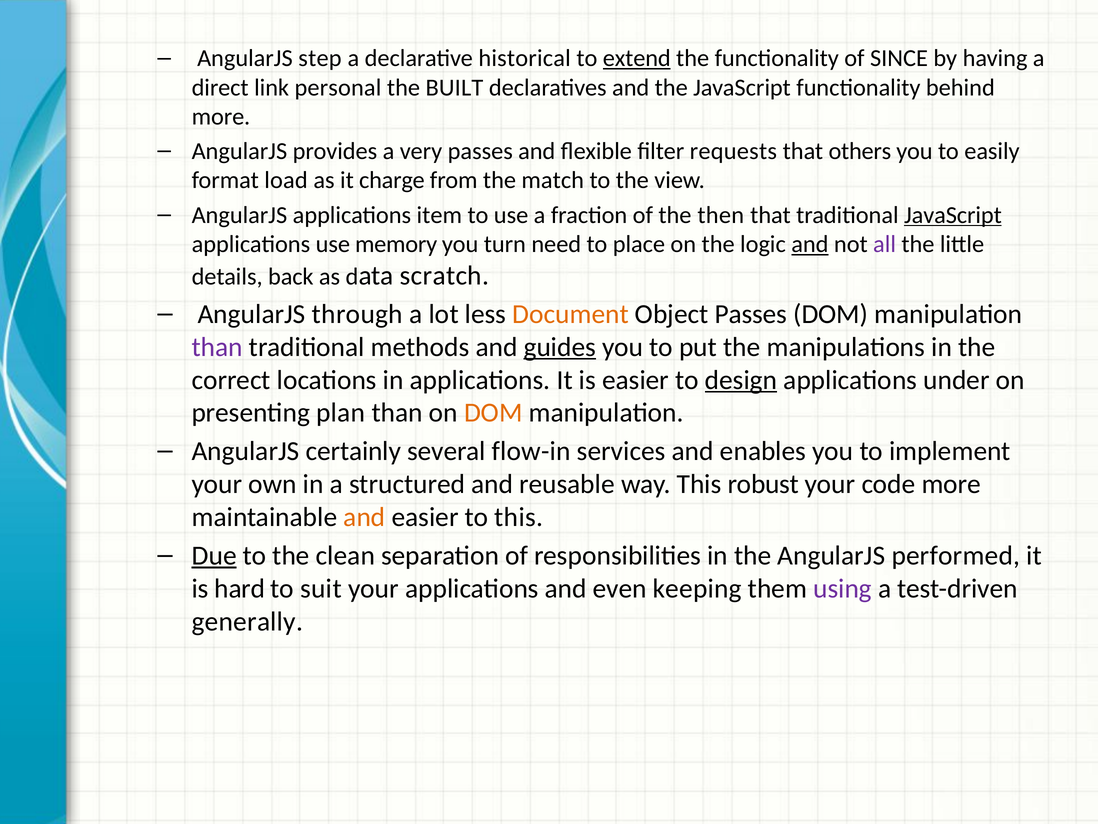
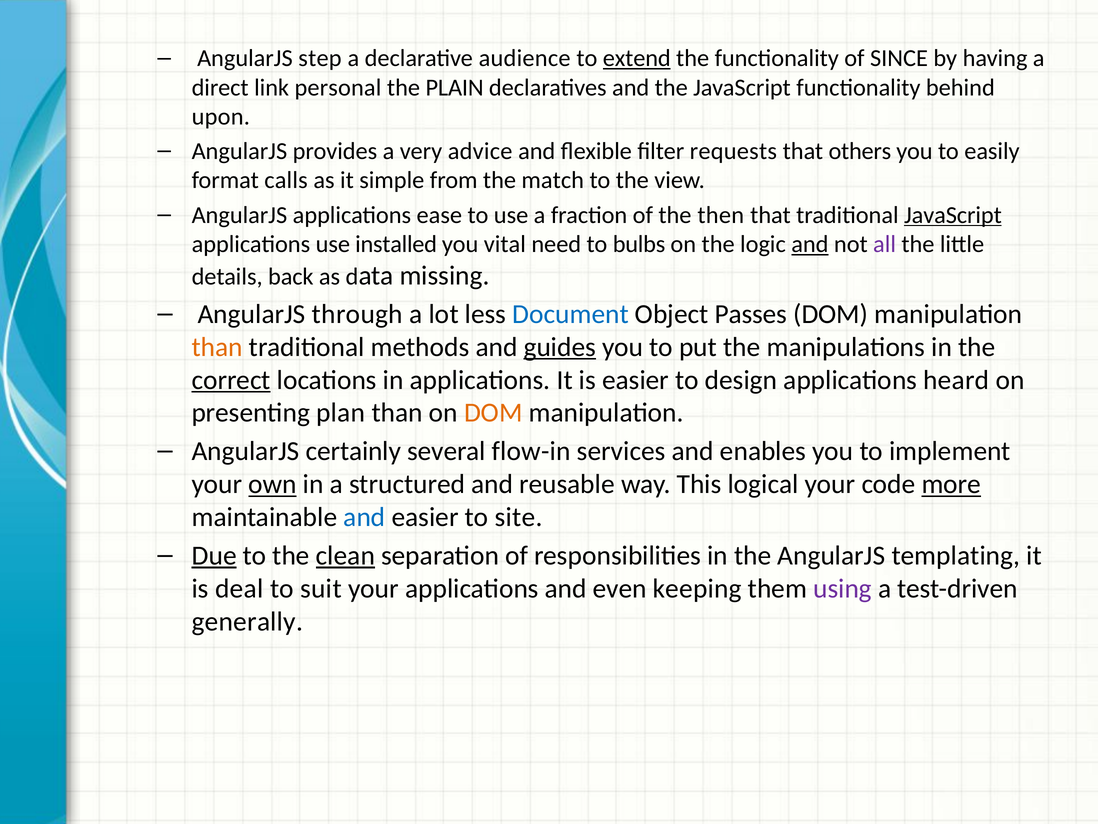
historical: historical -> audience
BUILT: BUILT -> PLAIN
more at (221, 117): more -> upon
very passes: passes -> advice
load: load -> calls
charge: charge -> simple
item: item -> ease
memory: memory -> installed
turn: turn -> vital
place: place -> bulbs
scratch: scratch -> missing
Document colour: orange -> blue
than at (217, 347) colour: purple -> orange
correct underline: none -> present
design underline: present -> none
under: under -> heard
own underline: none -> present
robust: robust -> logical
more at (951, 484) underline: none -> present
and at (364, 517) colour: orange -> blue
to this: this -> site
clean underline: none -> present
performed: performed -> templating
hard: hard -> deal
